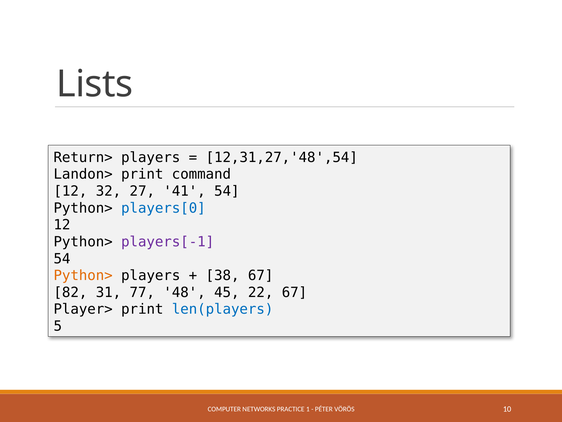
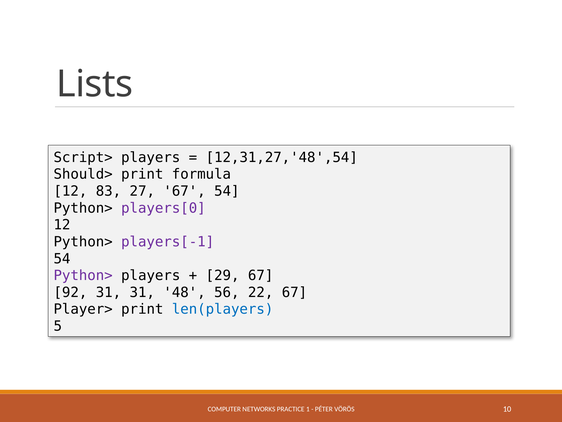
Return>: Return> -> Script>
Landon>: Landon> -> Should>
command: command -> formula
32: 32 -> 83
27 41: 41 -> 67
players[0 colour: blue -> purple
Python> at (83, 275) colour: orange -> purple
38: 38 -> 29
82: 82 -> 92
31 77: 77 -> 31
45: 45 -> 56
